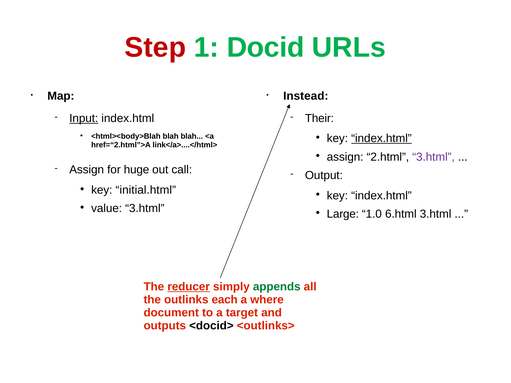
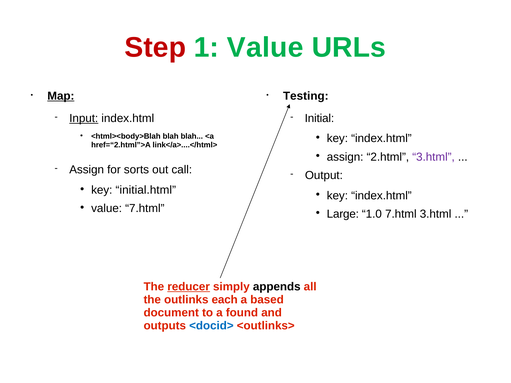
1 Docid: Docid -> Value
Map underline: none -> present
Instead: Instead -> Testing
Their: Their -> Initial
index.html at (381, 139) underline: present -> none
huge: huge -> sorts
value 3.html: 3.html -> 7.html
1.0 6.html: 6.html -> 7.html
appends colour: green -> black
where: where -> based
target: target -> found
<docid> colour: black -> blue
